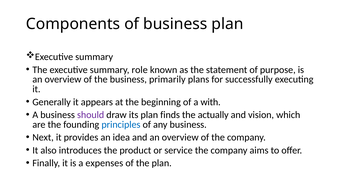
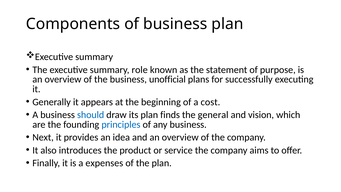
primarily: primarily -> unofficial
with: with -> cost
should colour: purple -> blue
actually: actually -> general
